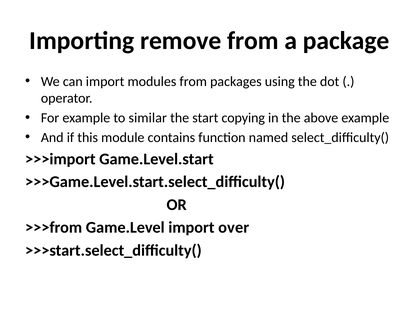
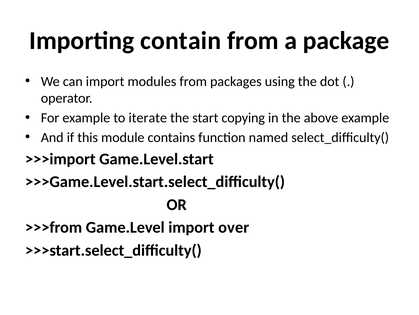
remove: remove -> contain
similar: similar -> iterate
